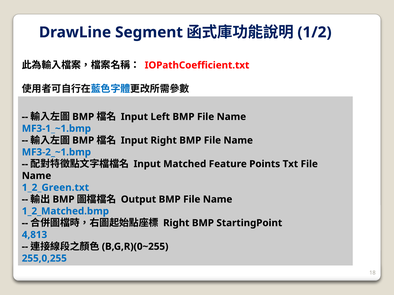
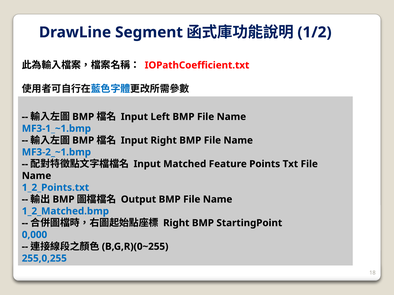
1_2_Green.txt: 1_2_Green.txt -> 1_2_Points.txt
4,813: 4,813 -> 0,000
